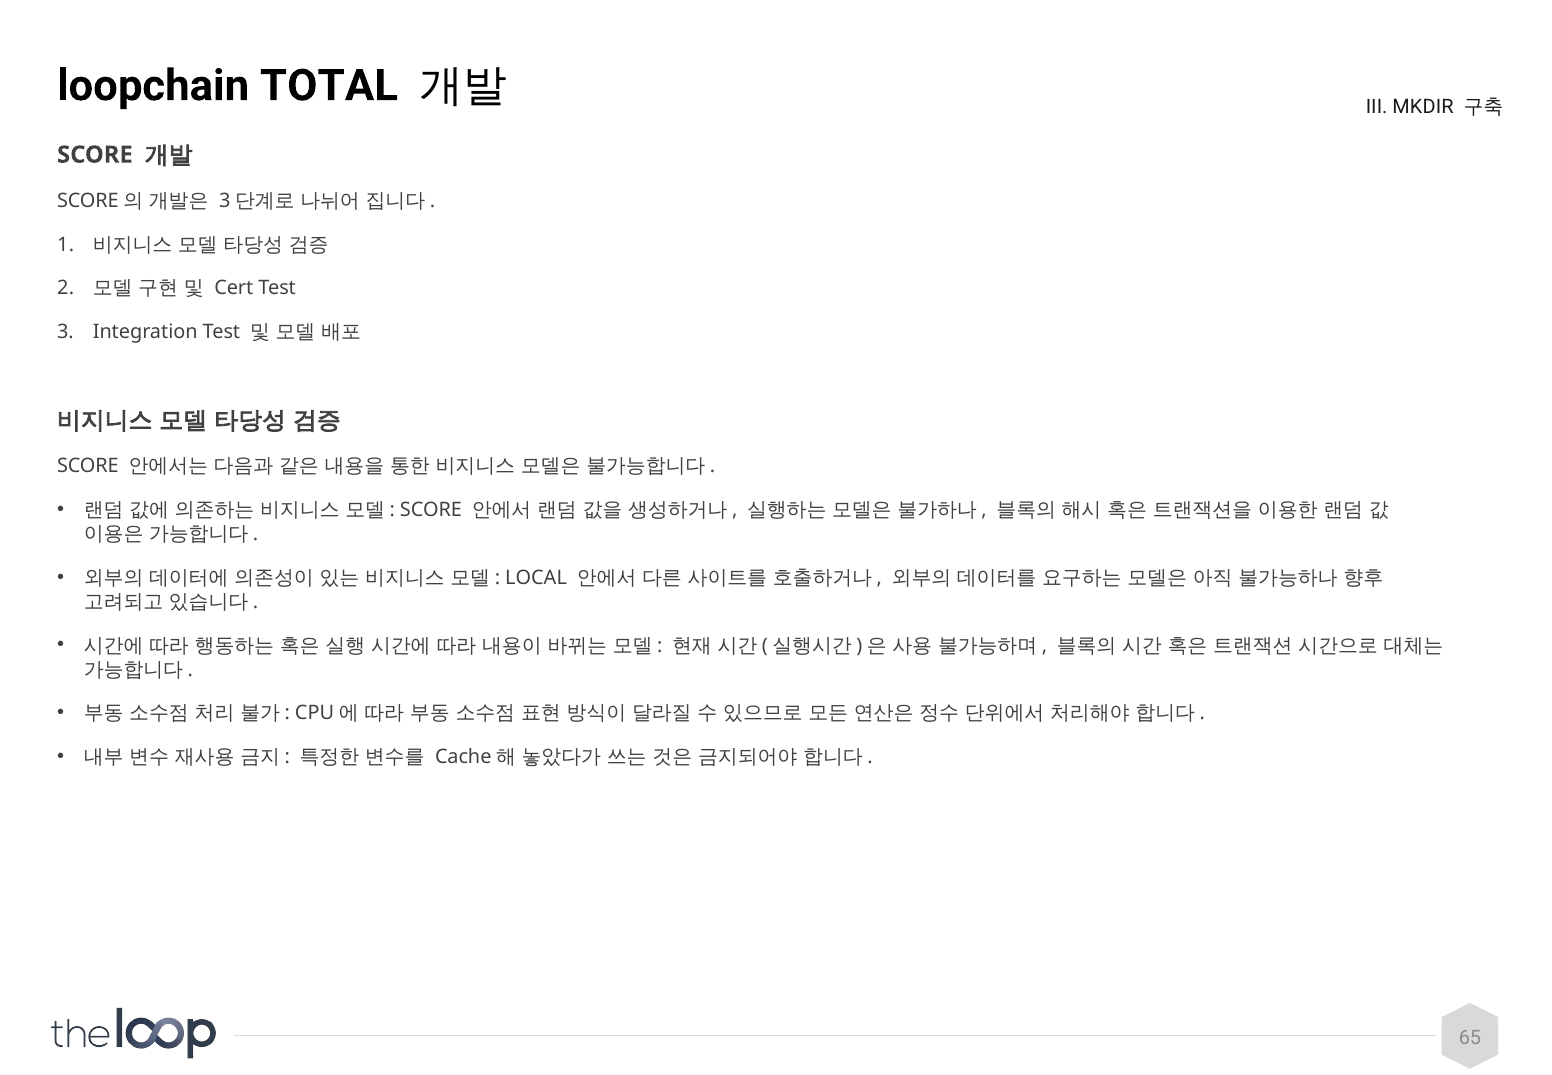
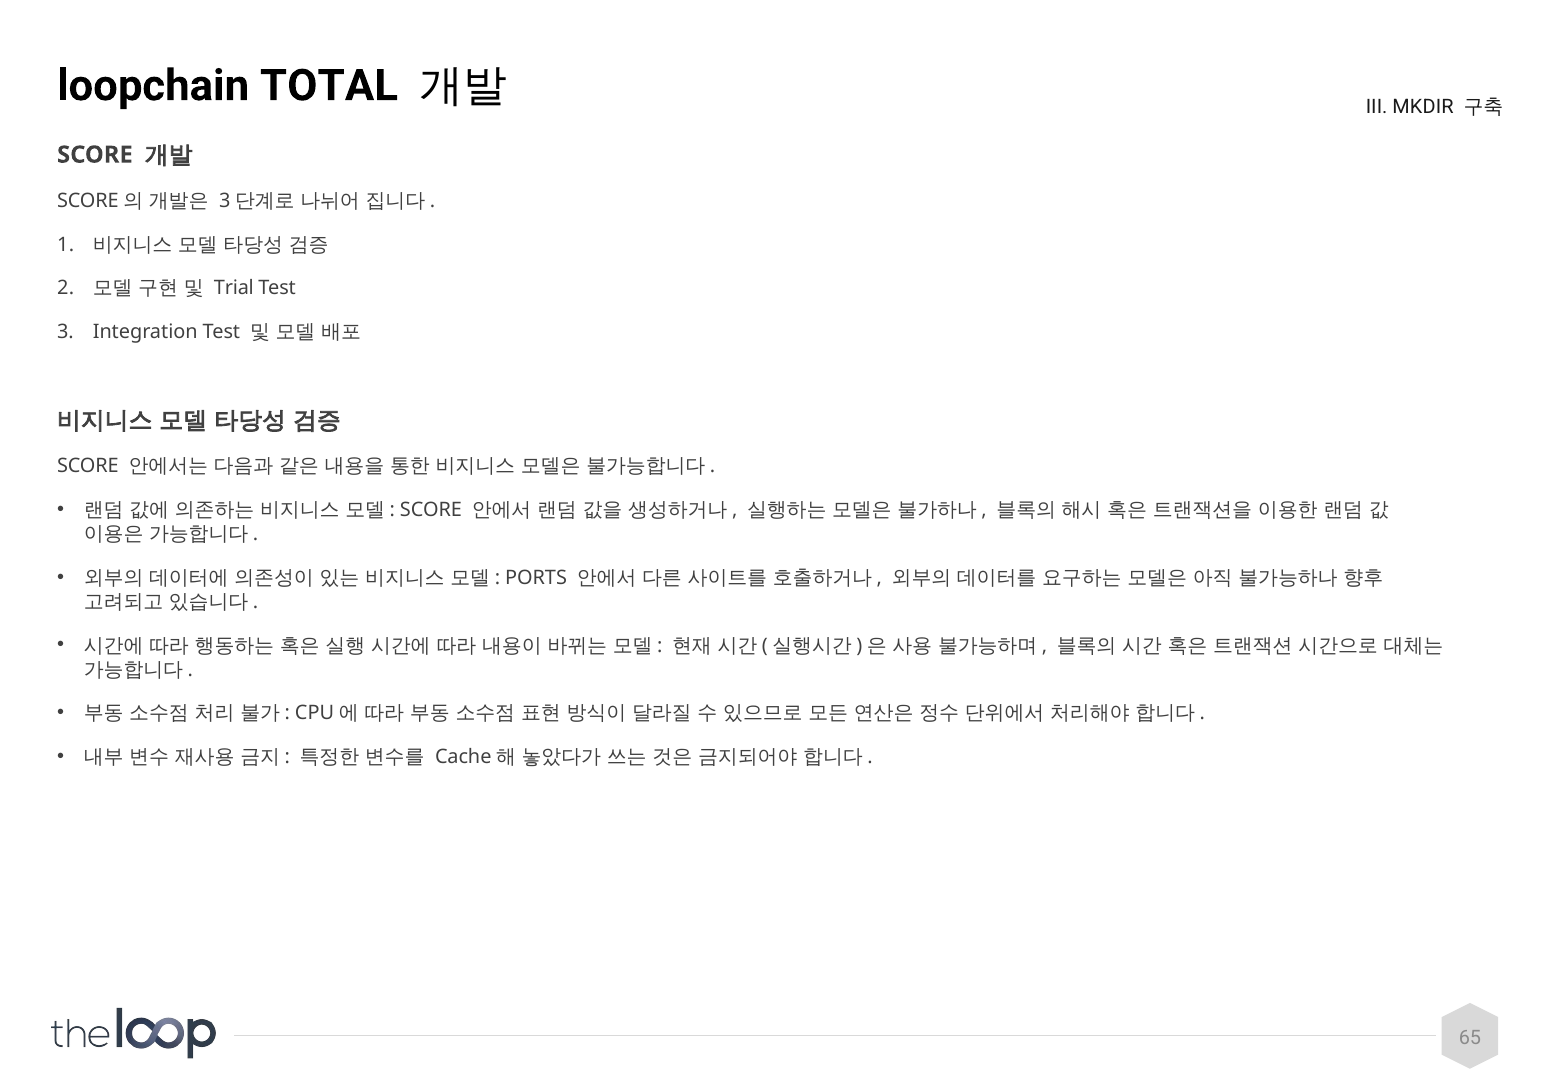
Cert: Cert -> Trial
LOCAL: LOCAL -> PORTS
